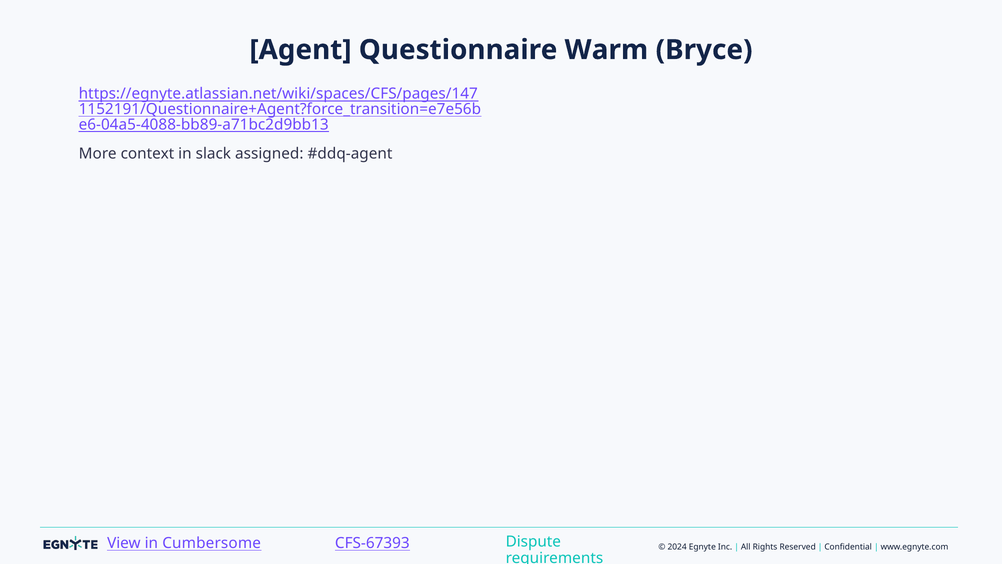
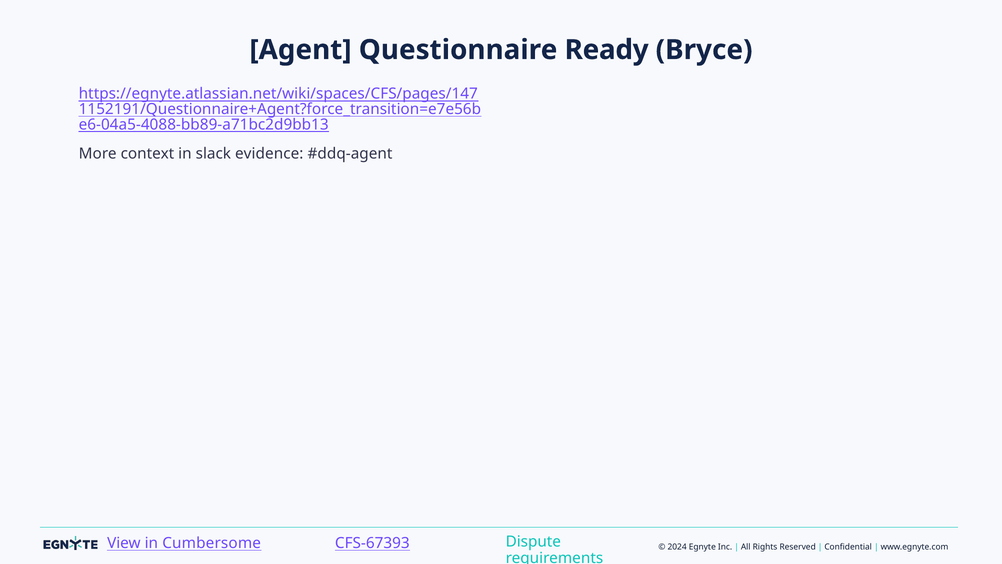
Warm: Warm -> Ready
assigned: assigned -> evidence
